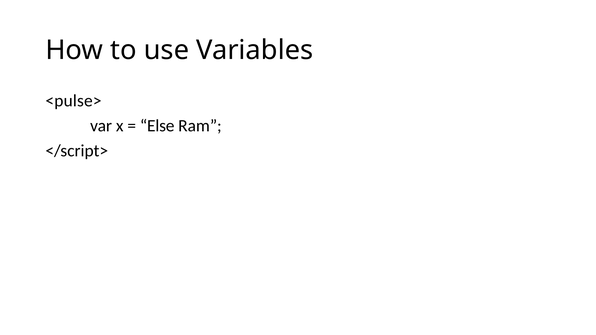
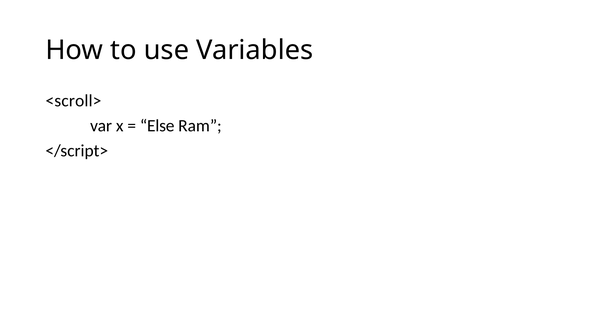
<pulse>: <pulse> -> <scroll>
